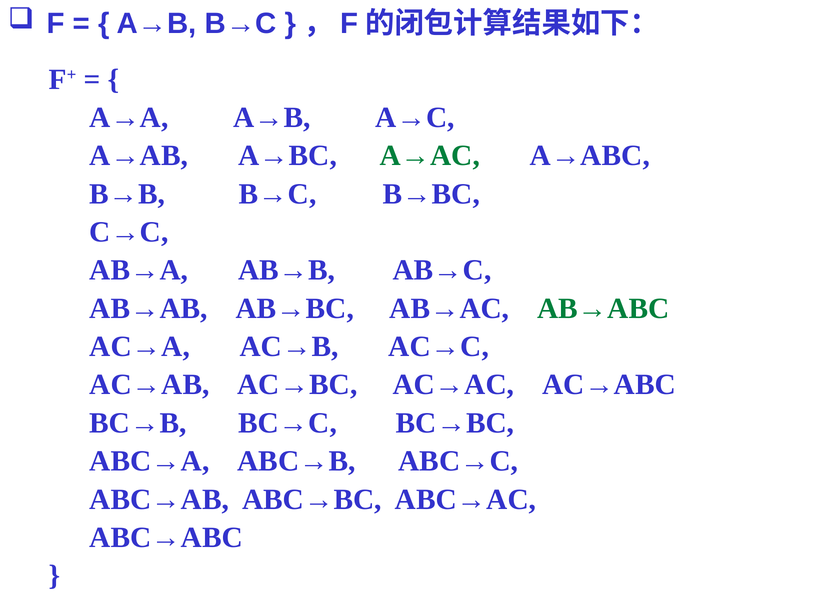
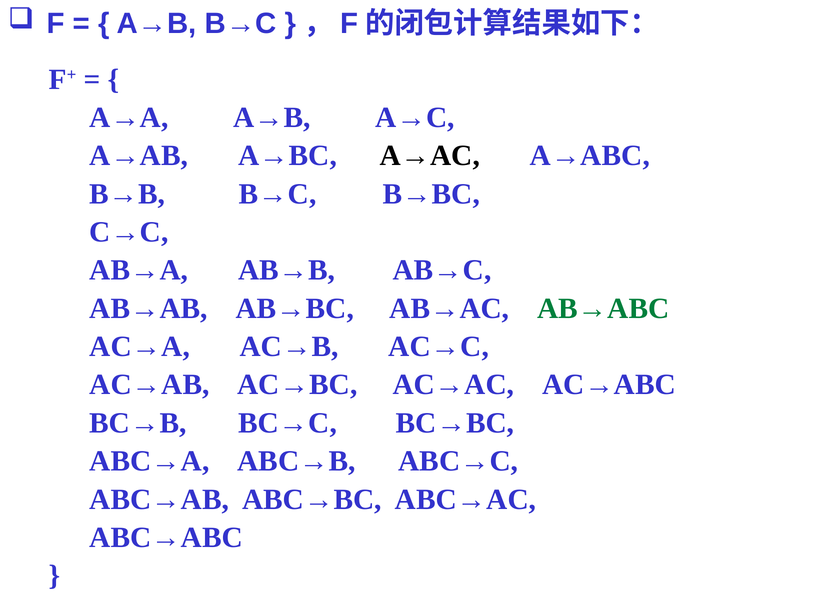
A→AC colour: green -> black
